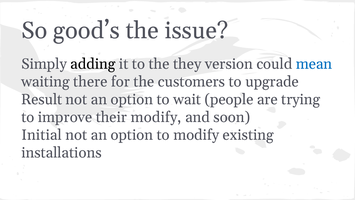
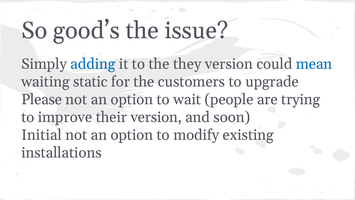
adding colour: black -> blue
there: there -> static
Result: Result -> Please
their modify: modify -> version
